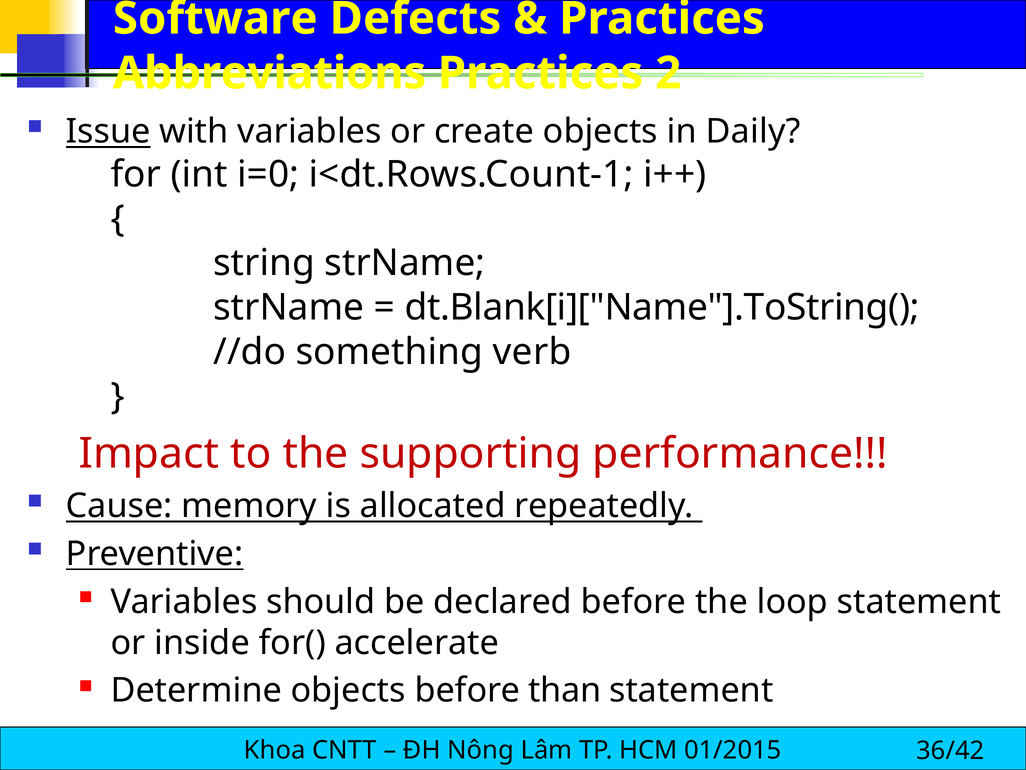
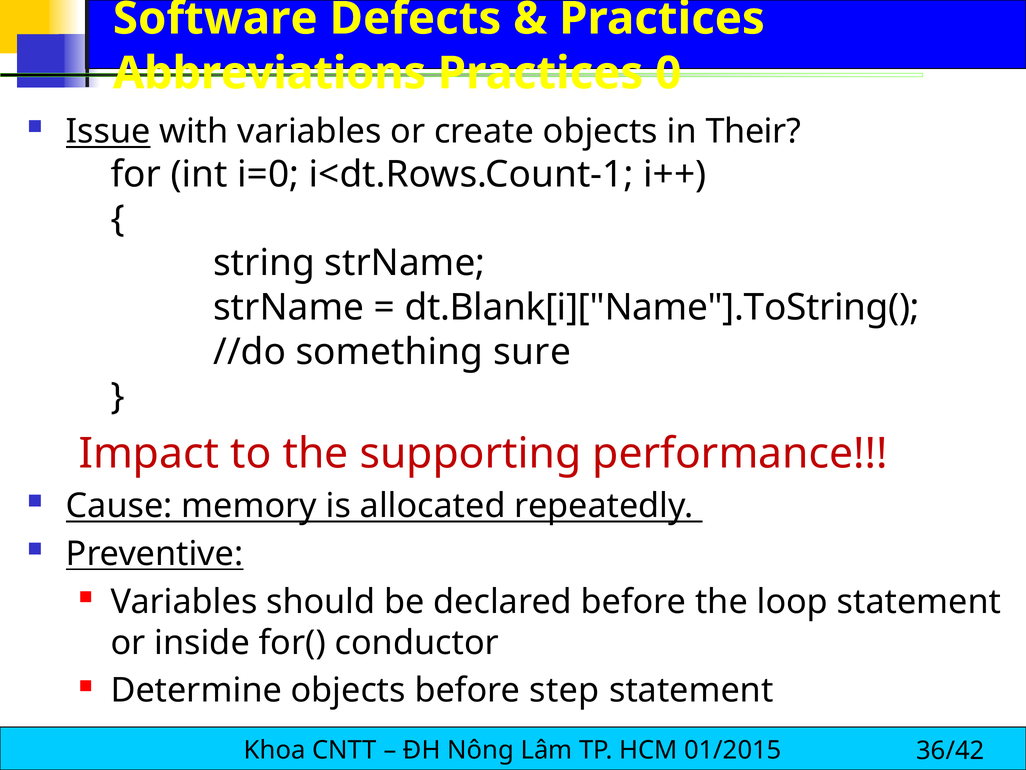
2: 2 -> 0
Daily: Daily -> Their
verb: verb -> sure
accelerate: accelerate -> conductor
than: than -> step
